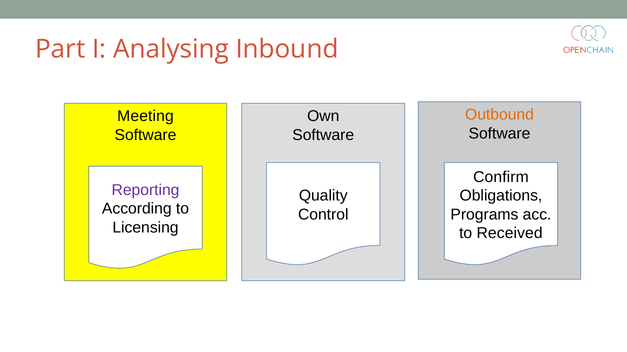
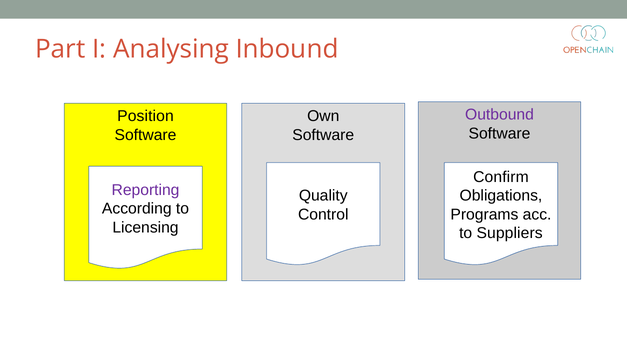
Outbound colour: orange -> purple
Meeting: Meeting -> Position
Received: Received -> Suppliers
